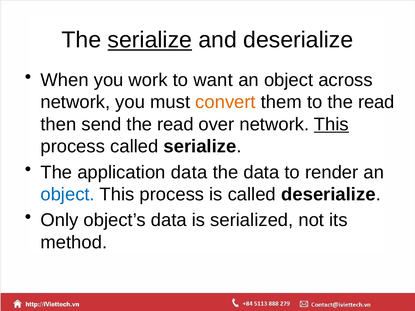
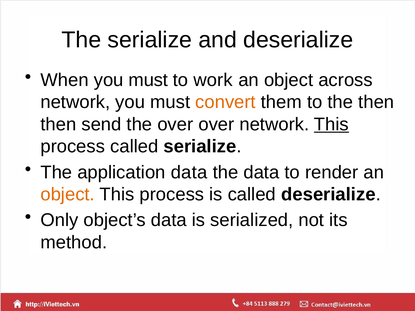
serialize at (150, 40) underline: present -> none
When you work: work -> must
want: want -> work
to the read: read -> then
send the read: read -> over
object at (68, 195) colour: blue -> orange
